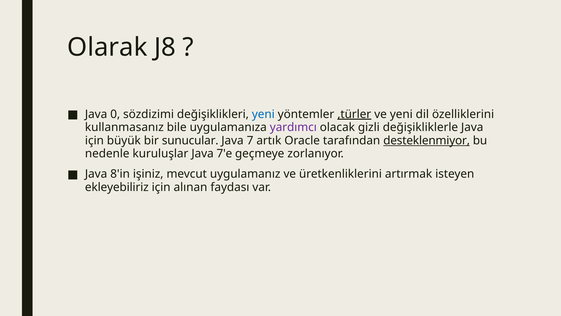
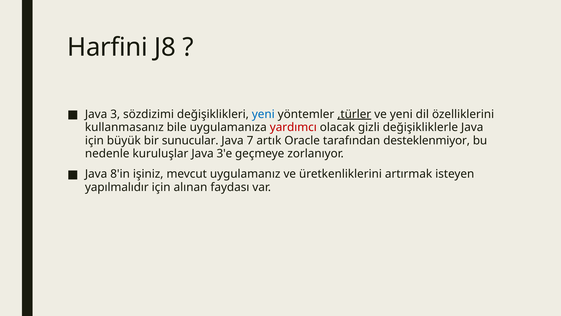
Olarak: Olarak -> Harfini
0: 0 -> 3
yardımcı colour: purple -> red
desteklenmiyor underline: present -> none
7'e: 7'e -> 3'e
ekleyebiliriz: ekleyebiliriz -> yapılmalıdır
